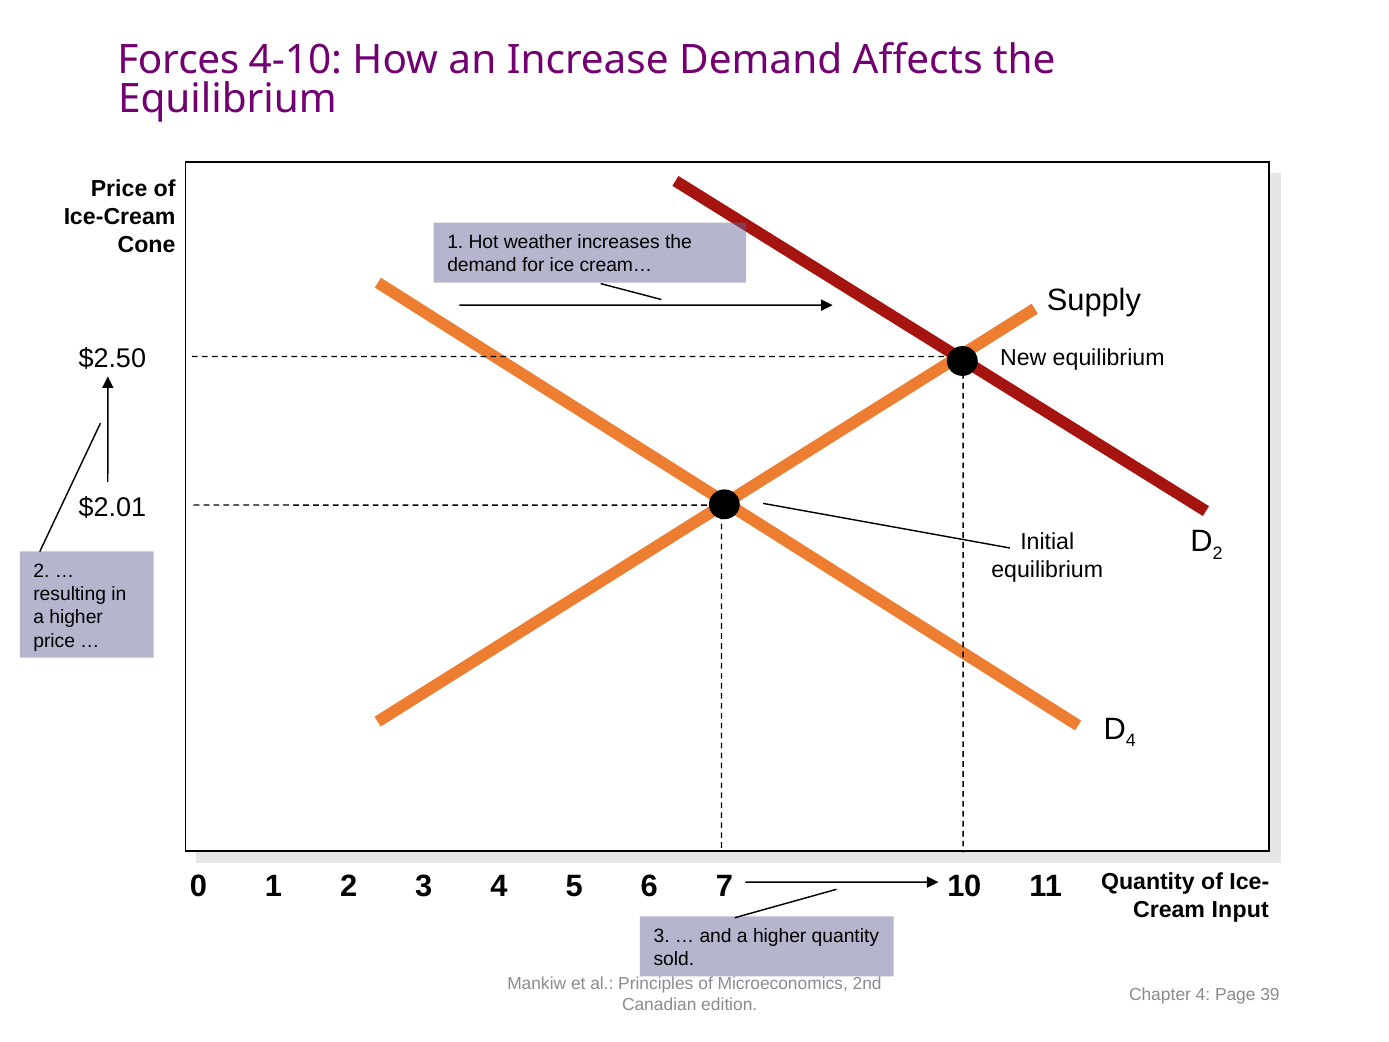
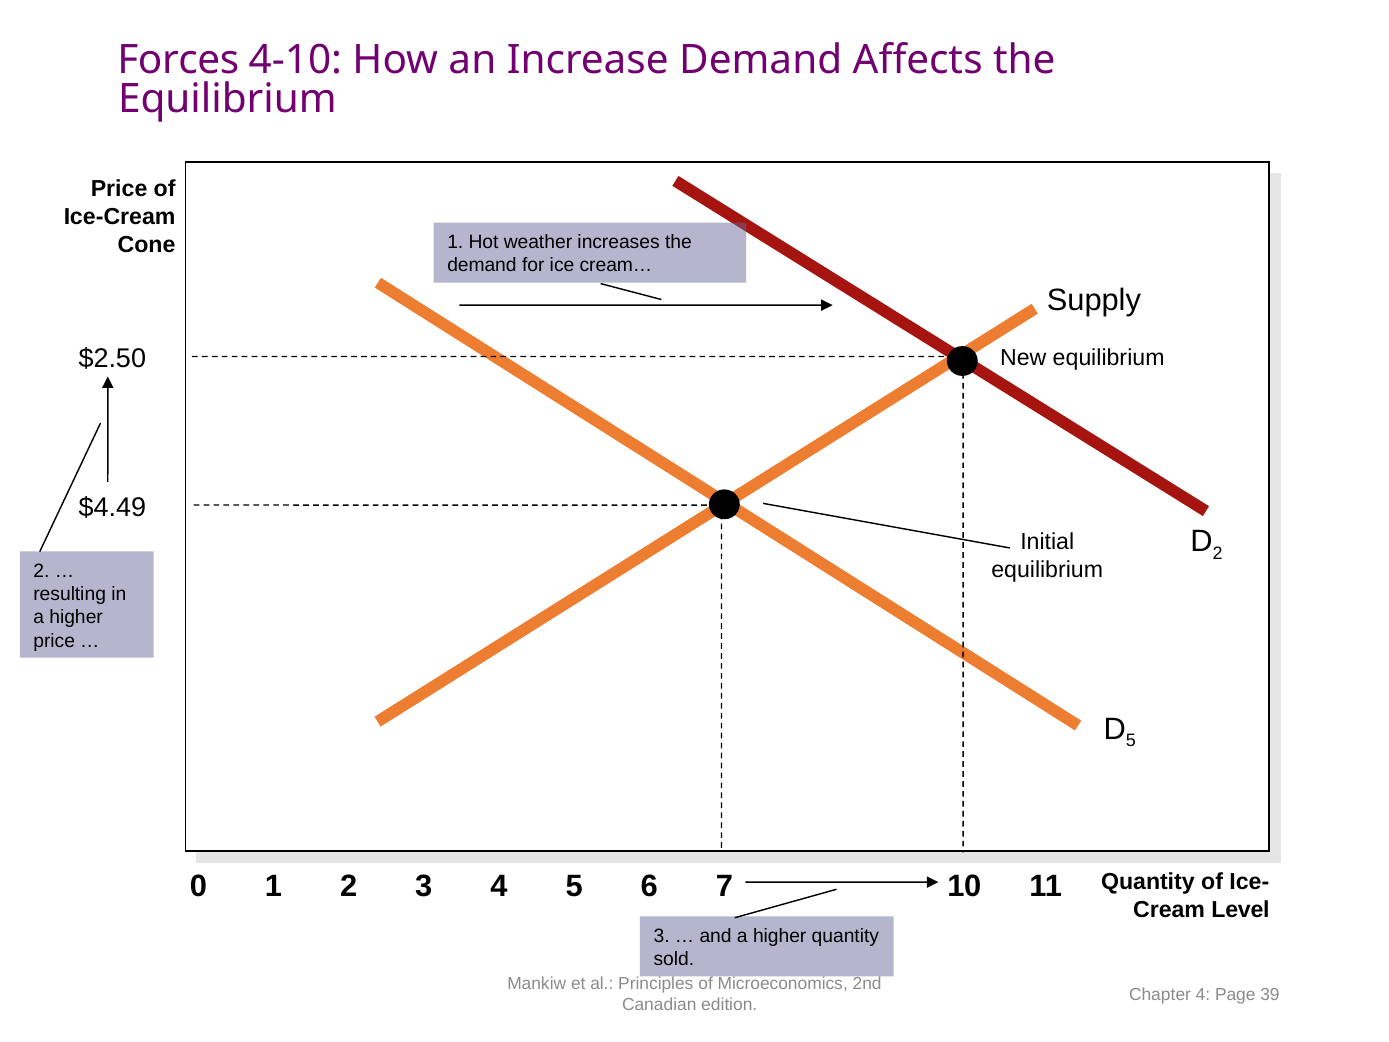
$2.01: $2.01 -> $4.49
4 at (1131, 741): 4 -> 5
Input: Input -> Level
